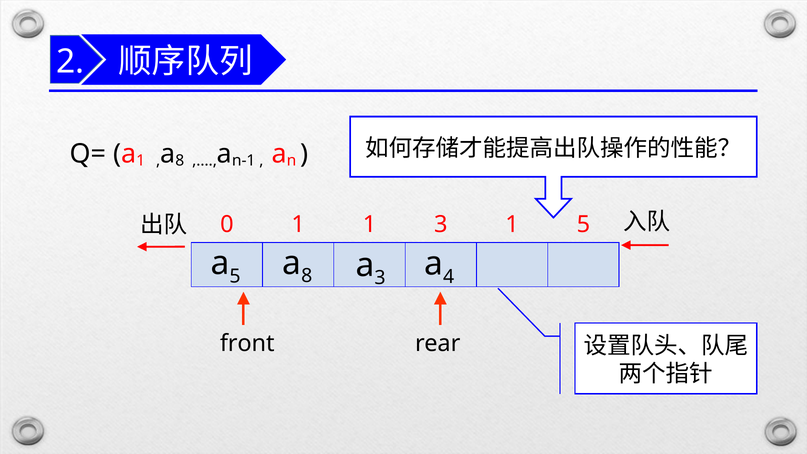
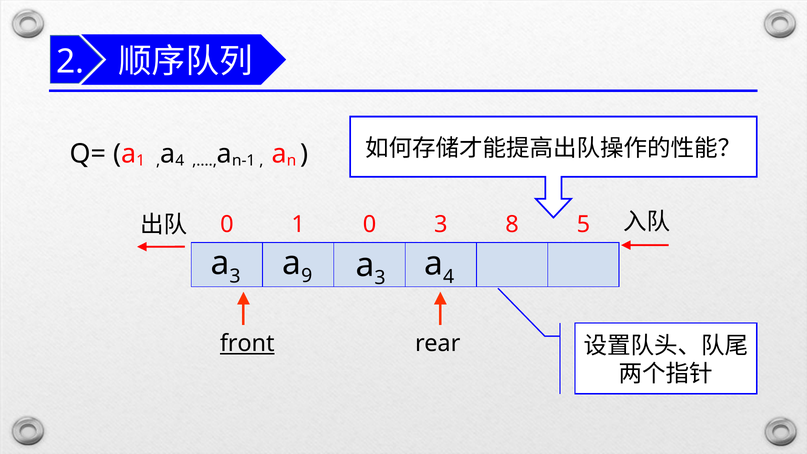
8 at (180, 161): 8 -> 4
1 1: 1 -> 0
3 1: 1 -> 8
5 at (235, 276): 5 -> 3
8 at (307, 276): 8 -> 9
front underline: none -> present
